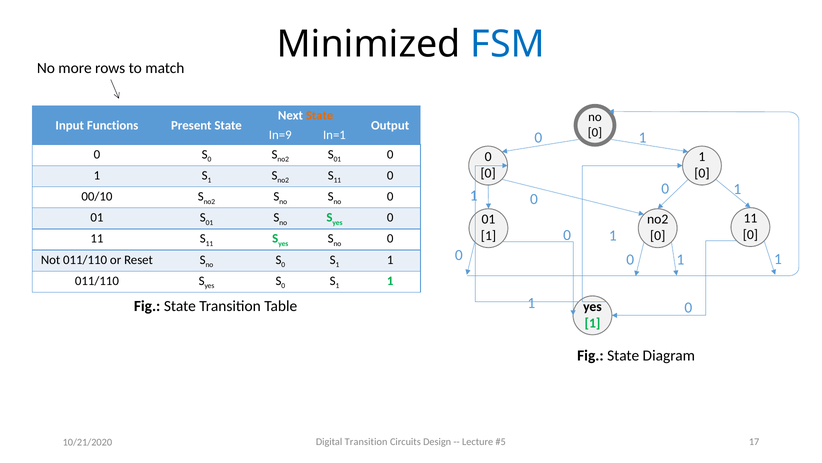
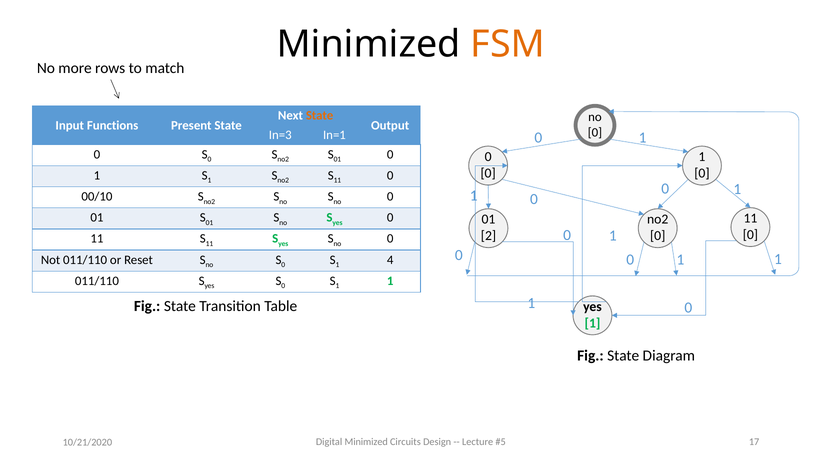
FSM colour: blue -> orange
In=9: In=9 -> In=3
1 at (488, 236): 1 -> 2
1 at (390, 259): 1 -> 4
Digital Transition: Transition -> Minimized
